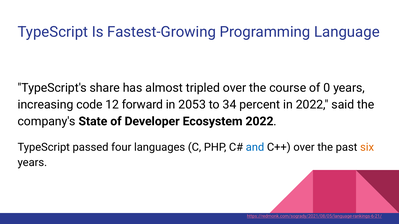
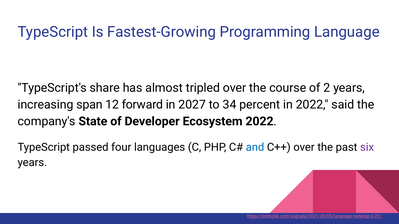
0: 0 -> 2
code: code -> span
2053: 2053 -> 2027
six colour: orange -> purple
